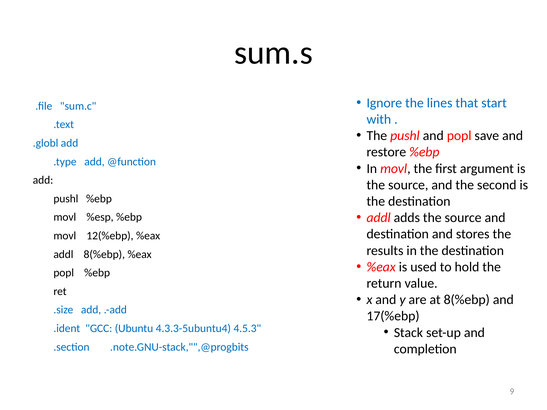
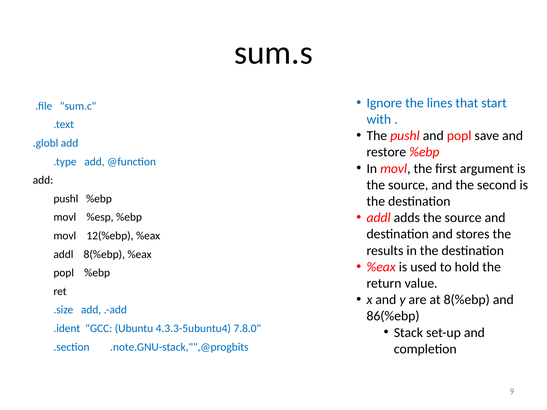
17(%ebp: 17(%ebp -> 86(%ebp
4.5.3: 4.5.3 -> 7.8.0
